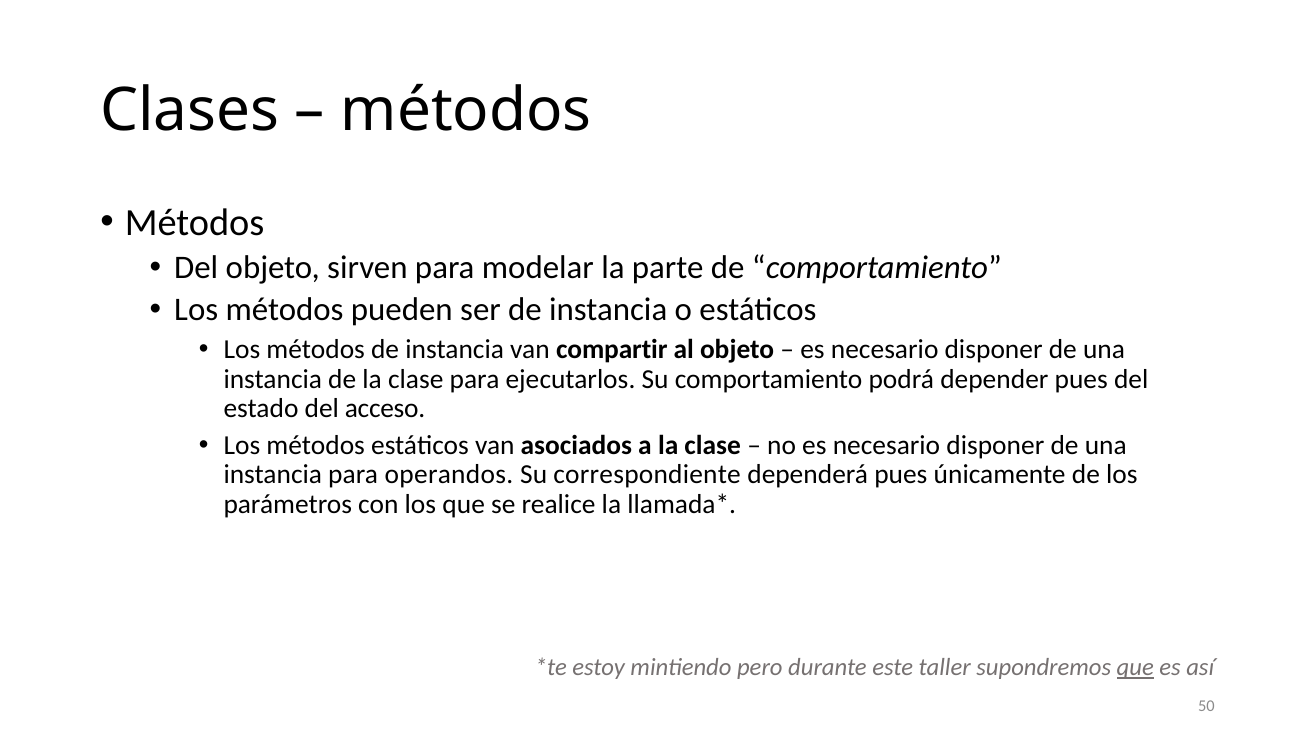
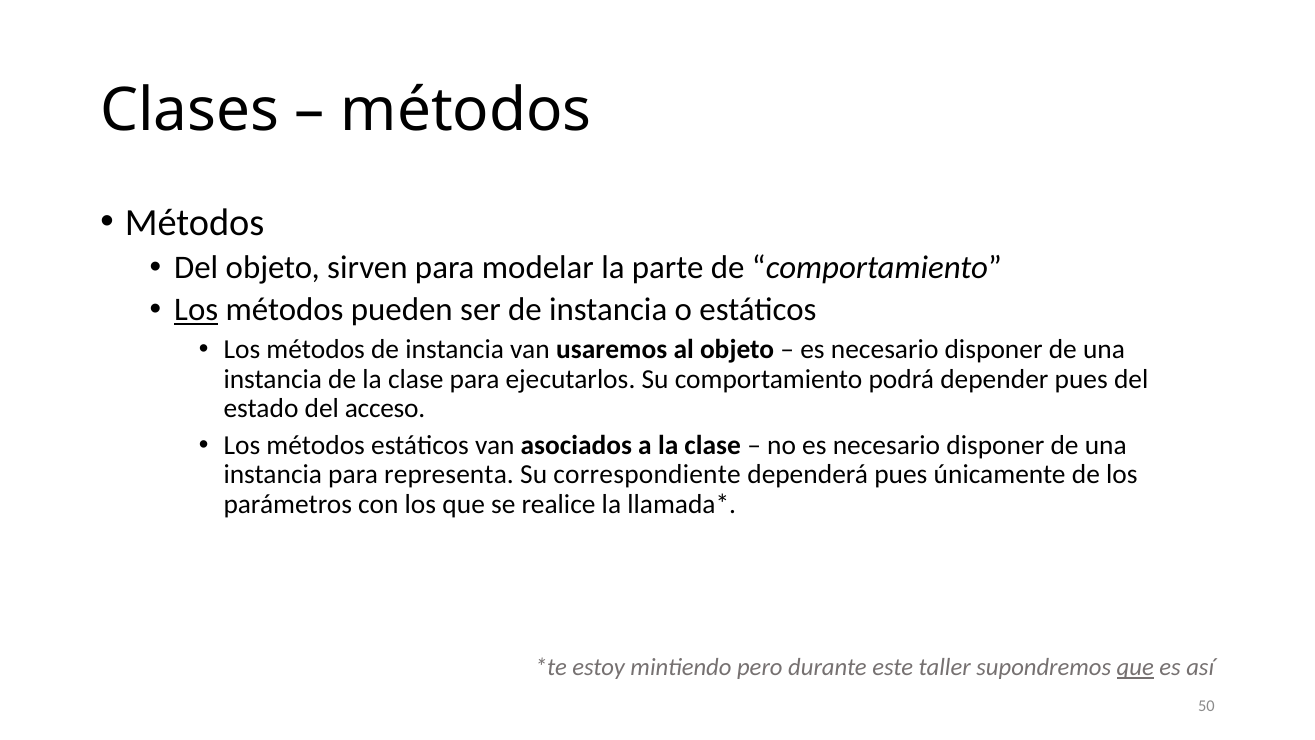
Los at (196, 310) underline: none -> present
compartir: compartir -> usaremos
operandos: operandos -> representa
